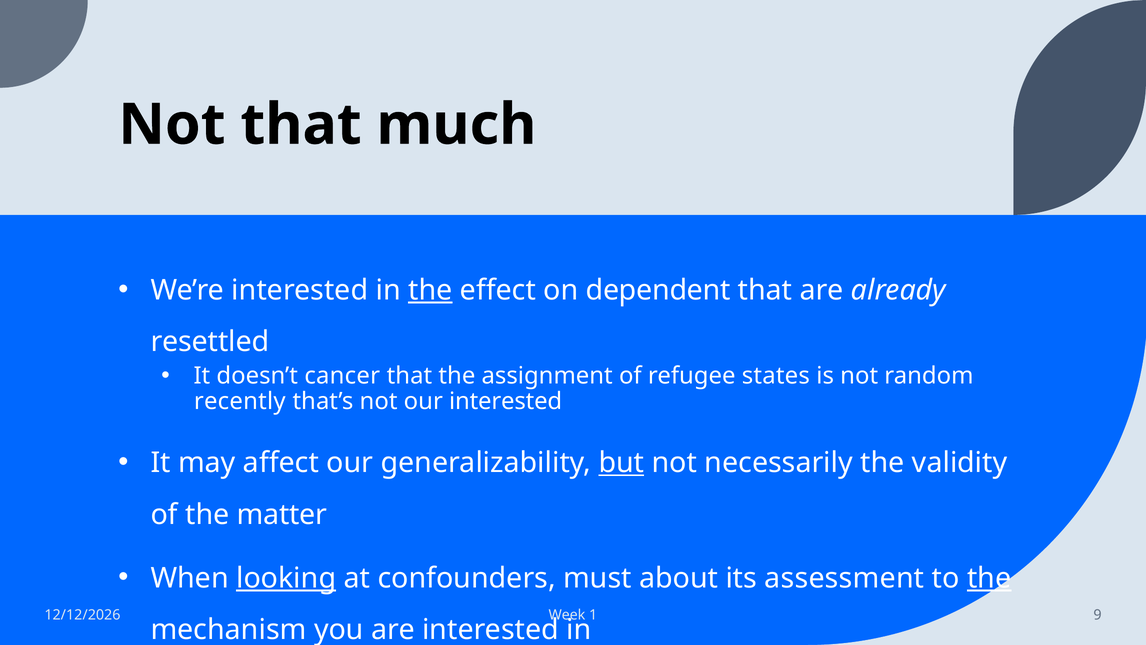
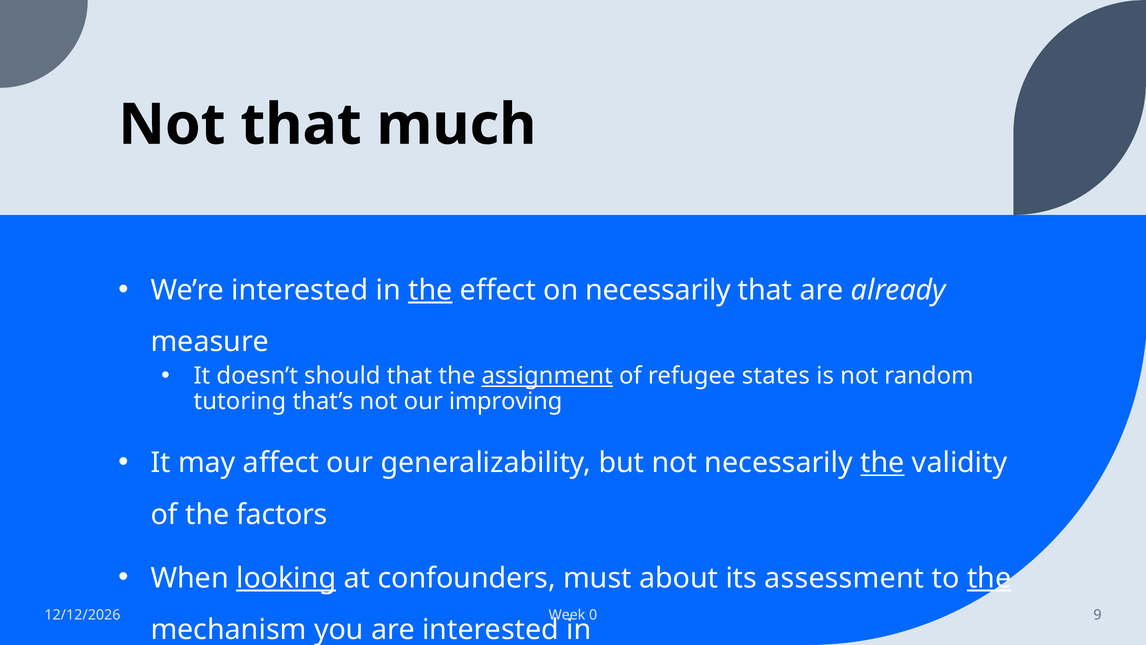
on dependent: dependent -> necessarily
resettled: resettled -> measure
cancer: cancer -> should
assignment underline: none -> present
recently: recently -> tutoring
our interested: interested -> improving
but underline: present -> none
the at (882, 463) underline: none -> present
matter: matter -> factors
1: 1 -> 0
